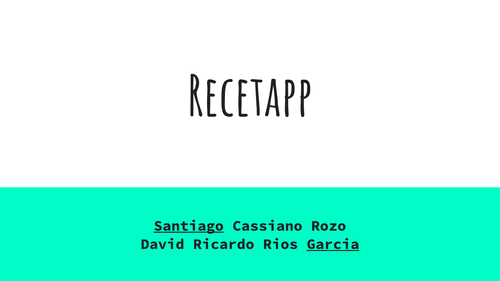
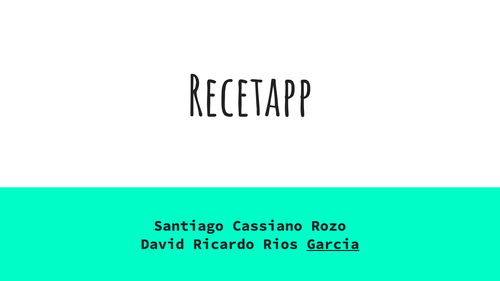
Santiago underline: present -> none
